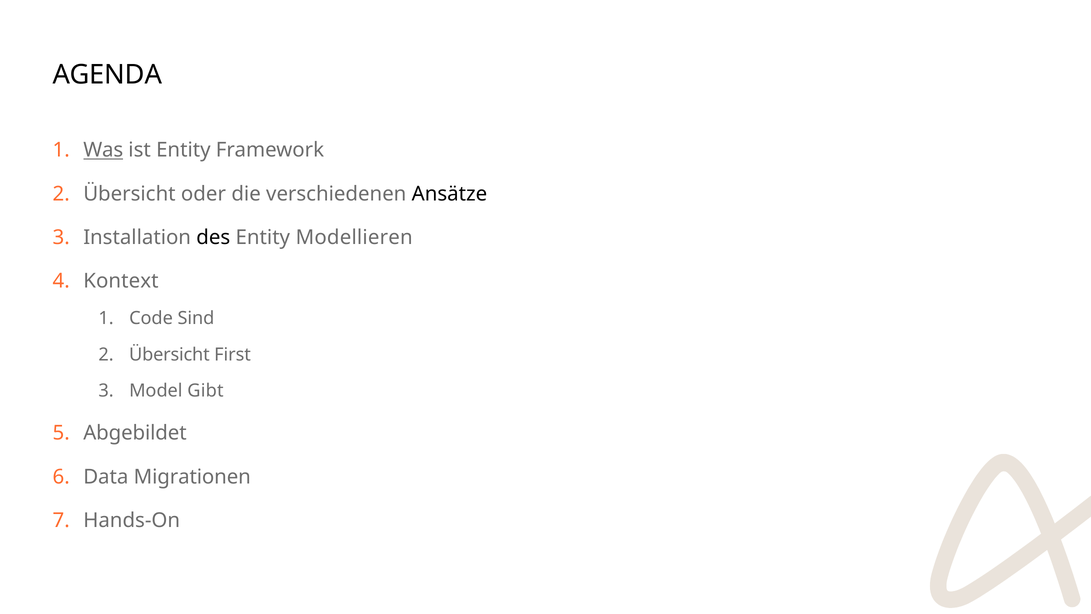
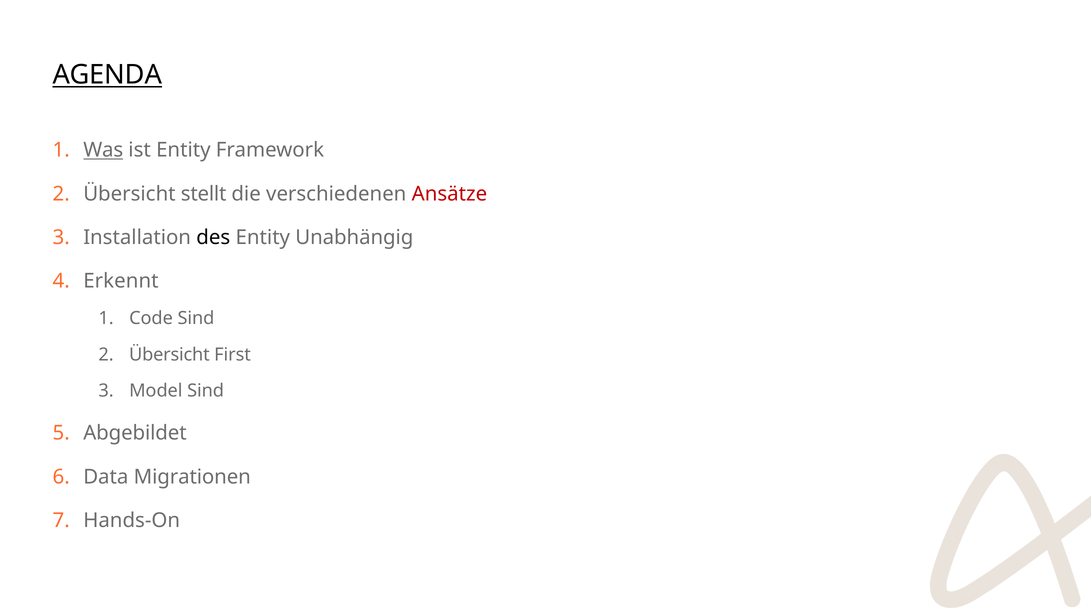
AGENDA underline: none -> present
oder: oder -> stellt
Ansätze colour: black -> red
Modellieren: Modellieren -> Unabhängig
Kontext: Kontext -> Erkennt
Model Gibt: Gibt -> Sind
